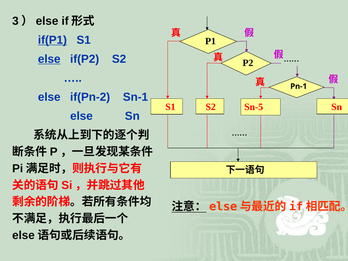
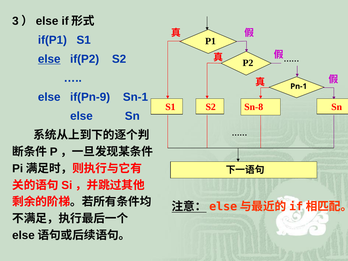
if(P1 underline: present -> none
if(Pn-2: if(Pn-2 -> if(Pn-9
Sn-5: Sn-5 -> Sn-8
